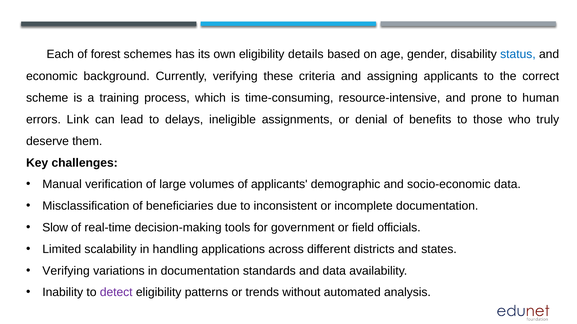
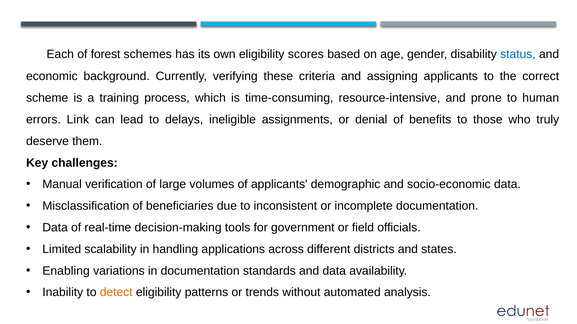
details: details -> scores
Slow at (55, 228): Slow -> Data
Verifying at (66, 271): Verifying -> Enabling
detect colour: purple -> orange
